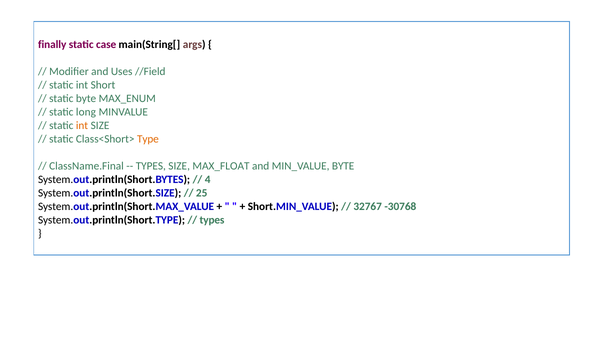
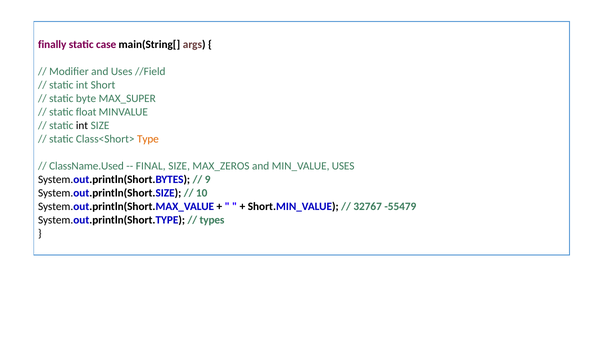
MAX_ENUM: MAX_ENUM -> MAX_SUPER
long: long -> float
int at (82, 126) colour: orange -> black
ClassName.Final: ClassName.Final -> ClassName.Used
TYPES at (151, 166): TYPES -> FINAL
MAX_FLOAT: MAX_FLOAT -> MAX_ZEROS
MIN_VALUE BYTE: BYTE -> USES
4: 4 -> 9
25: 25 -> 10
-30768: -30768 -> -55479
